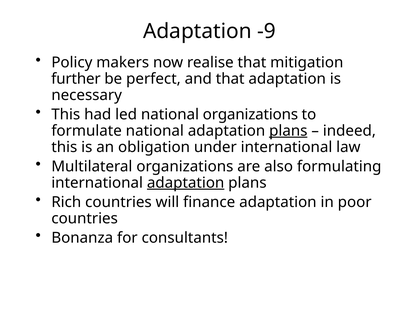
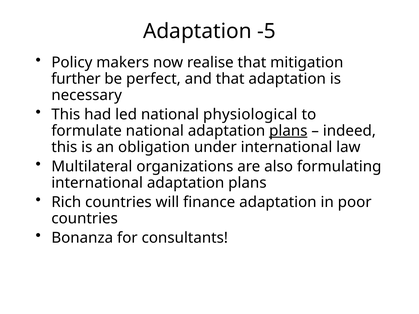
-9: -9 -> -5
national organizations: organizations -> physiological
adaptation at (186, 183) underline: present -> none
